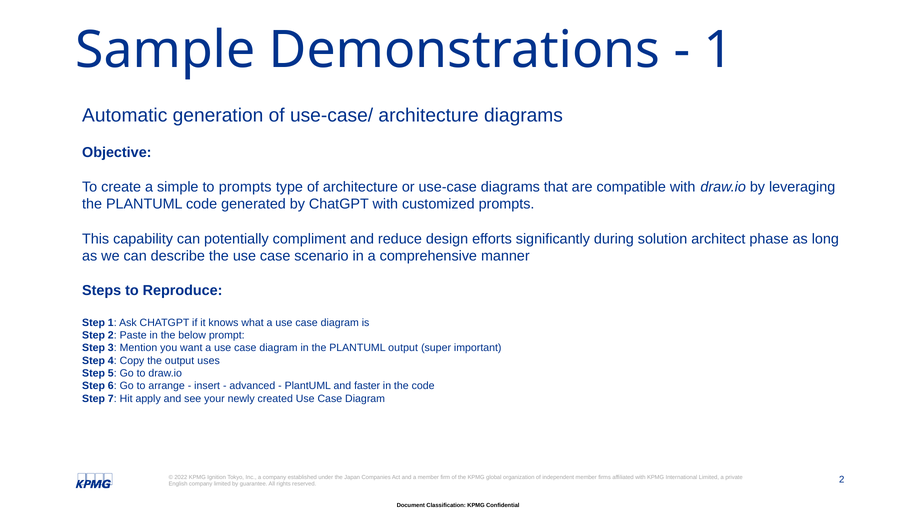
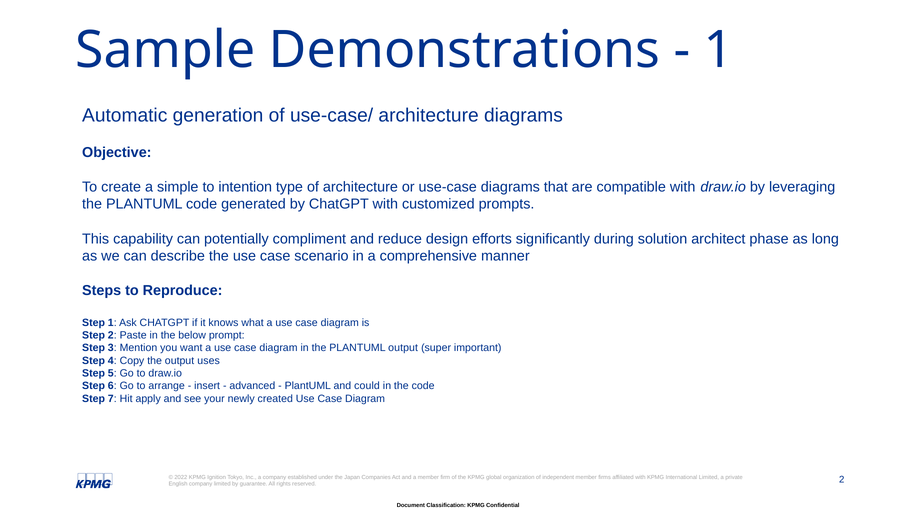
to prompts: prompts -> intention
faster: faster -> could
